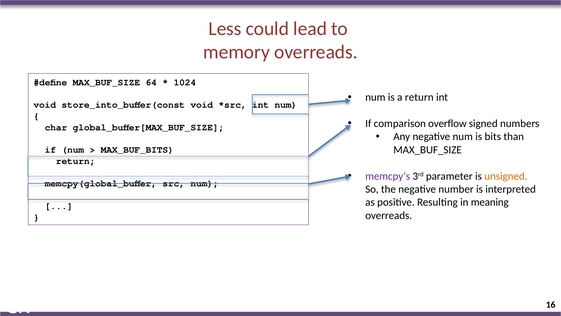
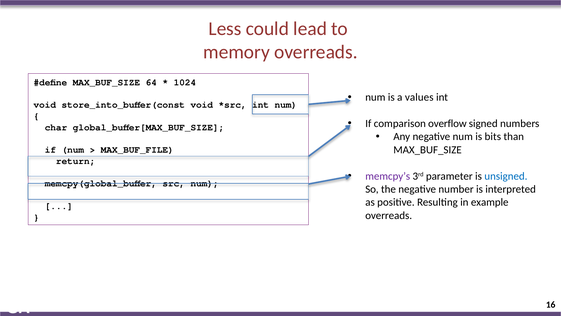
a return: return -> values
MAX_BUF_BITS: MAX_BUF_BITS -> MAX_BUF_FILE
unsigned colour: orange -> blue
meaning: meaning -> example
